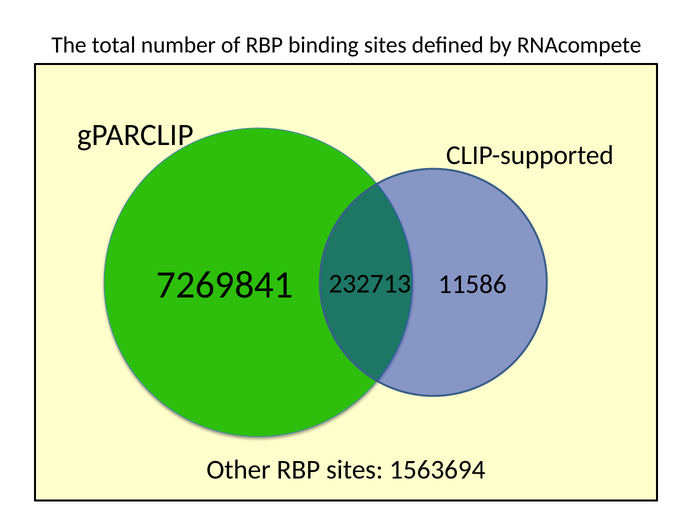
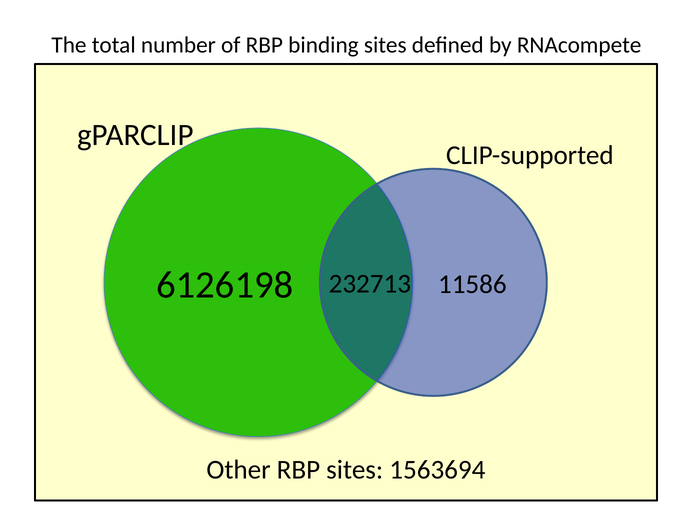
7269841: 7269841 -> 6126198
